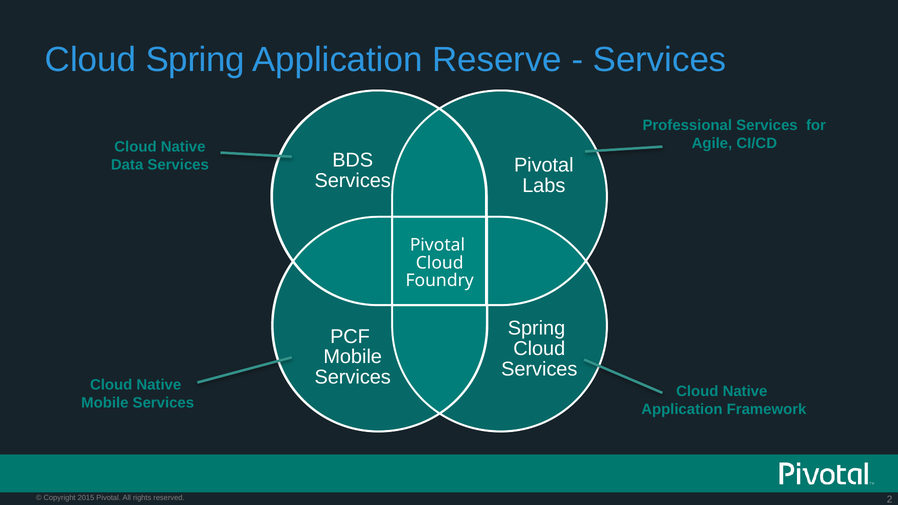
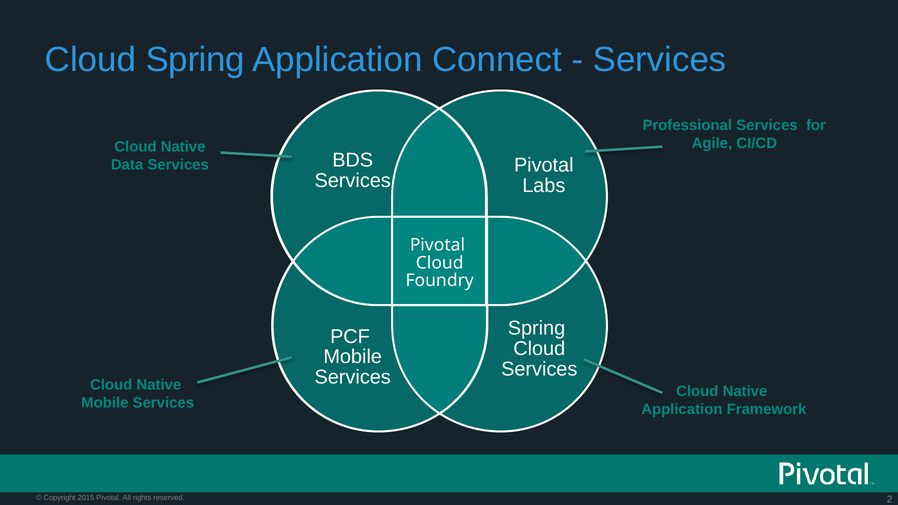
Reserve: Reserve -> Connect
